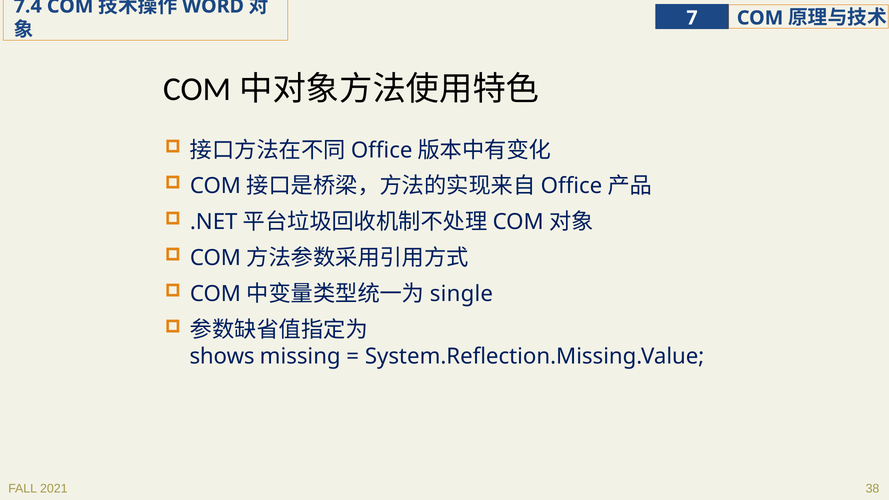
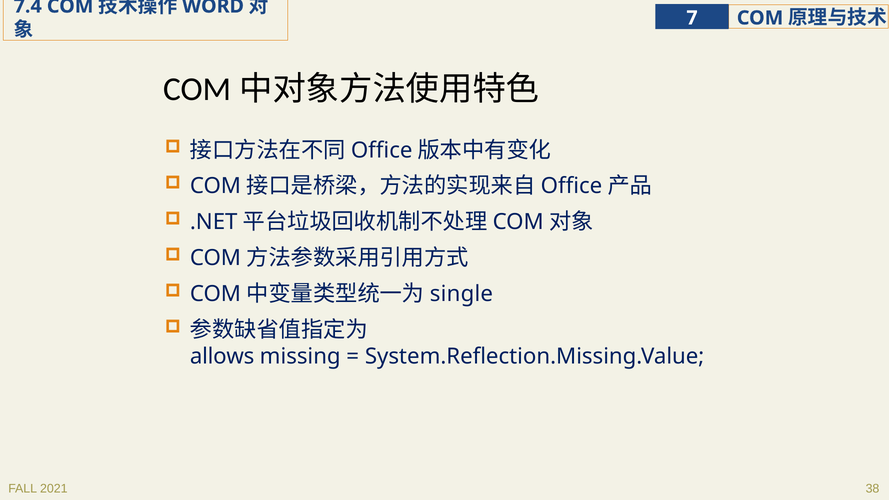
shows: shows -> allows
